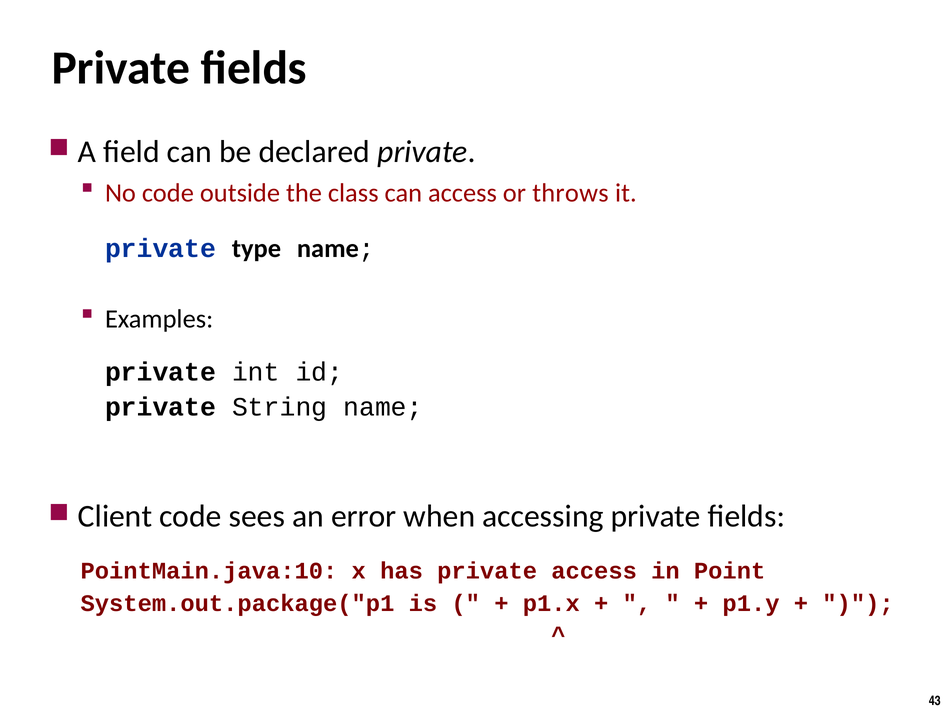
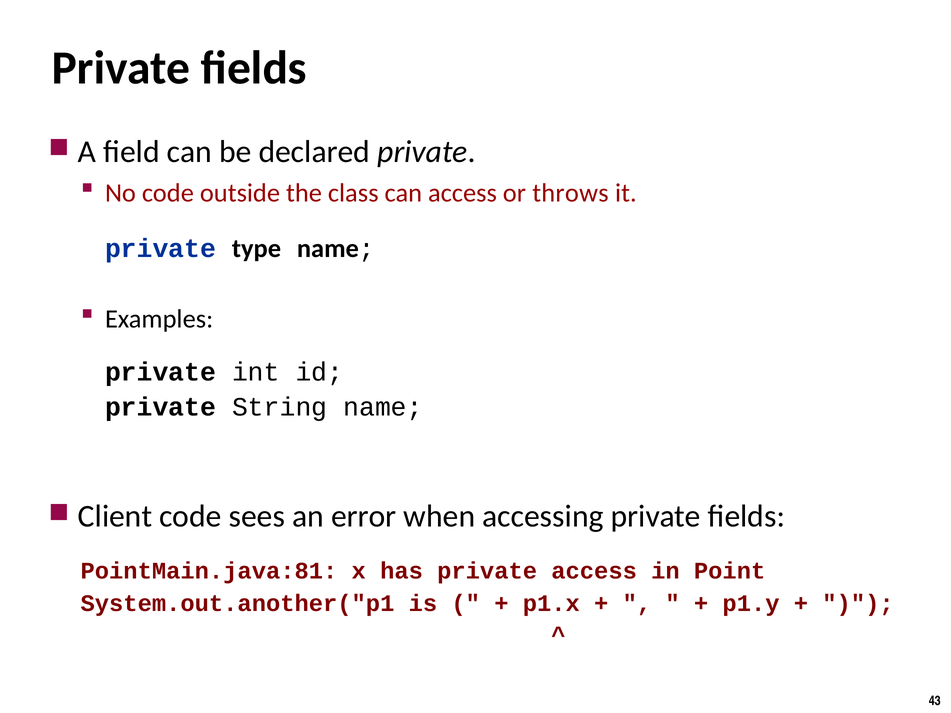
PointMain.java:10: PointMain.java:10 -> PointMain.java:81
System.out.package("p1: System.out.package("p1 -> System.out.another("p1
